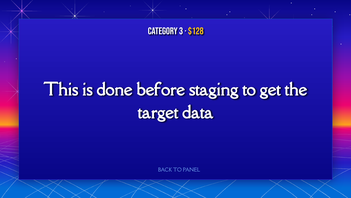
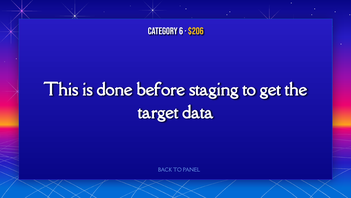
3: 3 -> 6
$128: $128 -> $206
